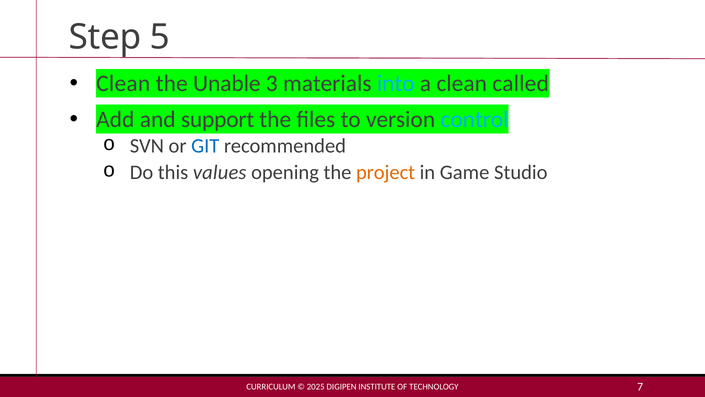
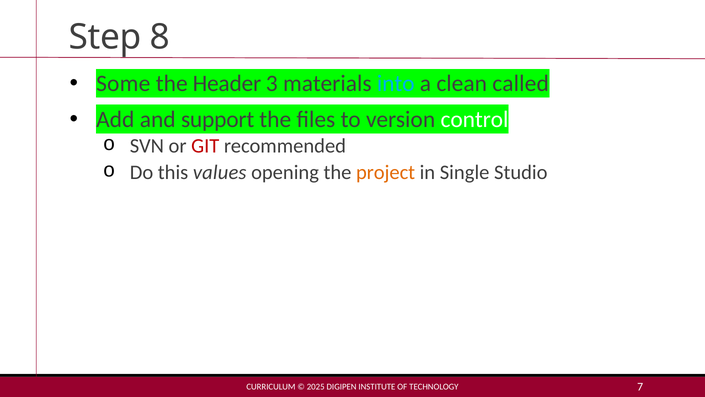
5: 5 -> 8
Clean at (123, 83): Clean -> Some
Unable: Unable -> Header
control colour: light blue -> white
GIT colour: blue -> red
Game: Game -> Single
